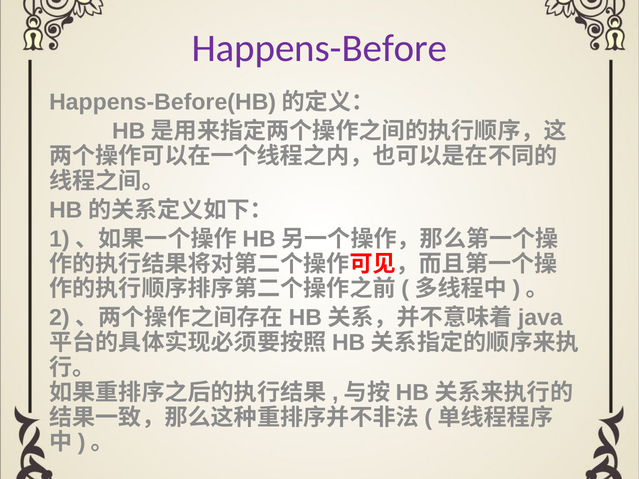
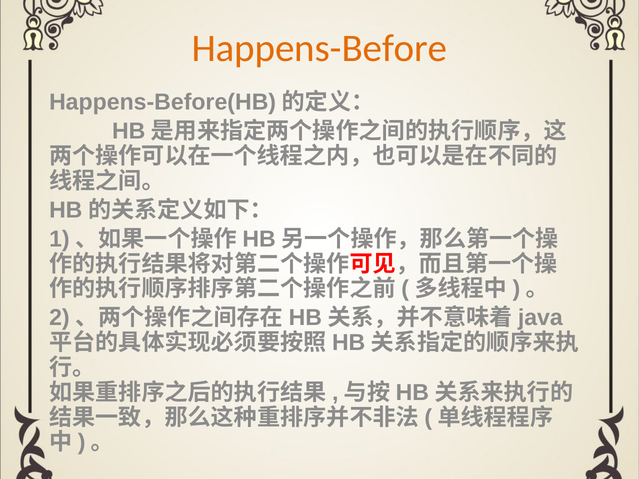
Happens-Before colour: purple -> orange
